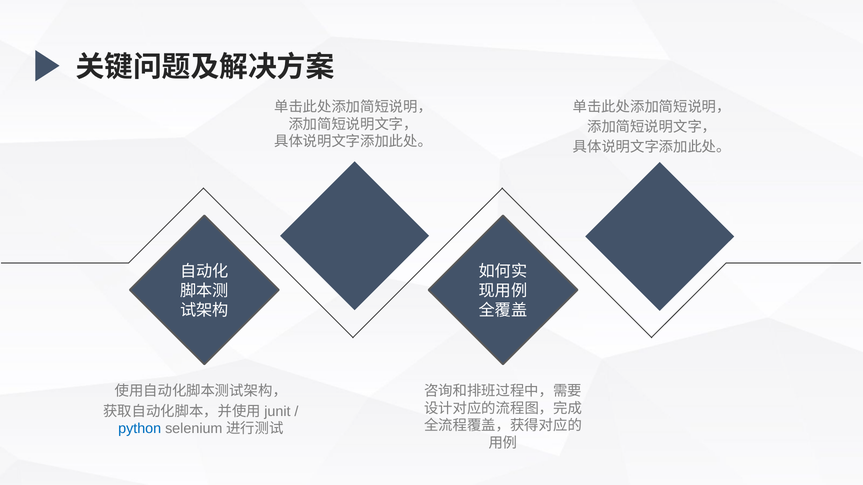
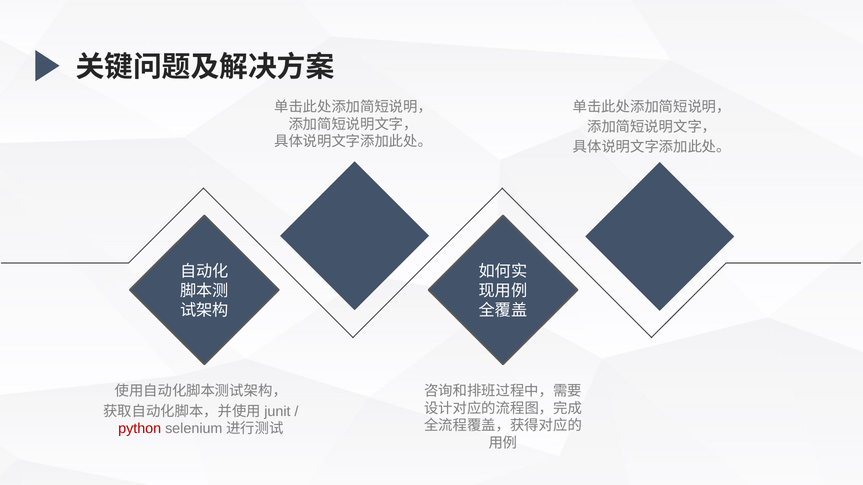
python colour: blue -> red
